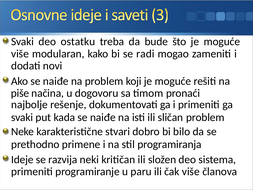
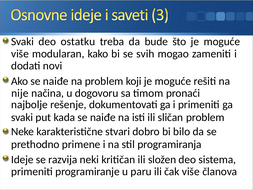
radi: radi -> svih
piše: piše -> nije
